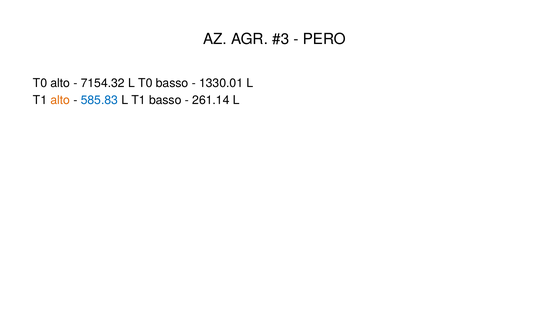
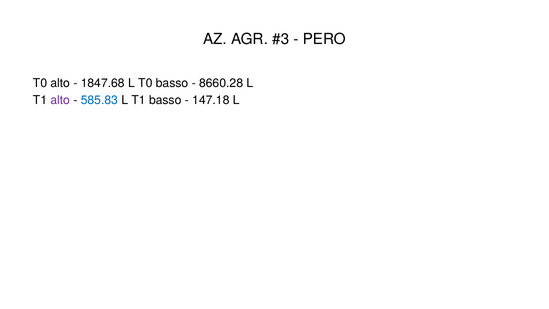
7154.32: 7154.32 -> 1847.68
1330.01: 1330.01 -> 8660.28
alto at (60, 100) colour: orange -> purple
261.14: 261.14 -> 147.18
